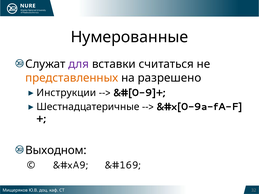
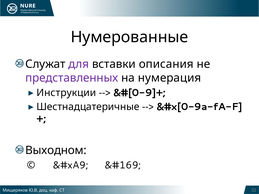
считаться: считаться -> описания
представленных colour: orange -> purple
разрешено: разрешено -> нумерация
